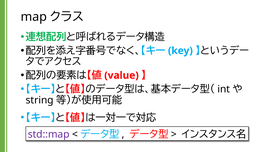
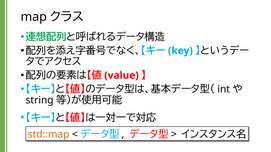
std::map colour: purple -> orange
